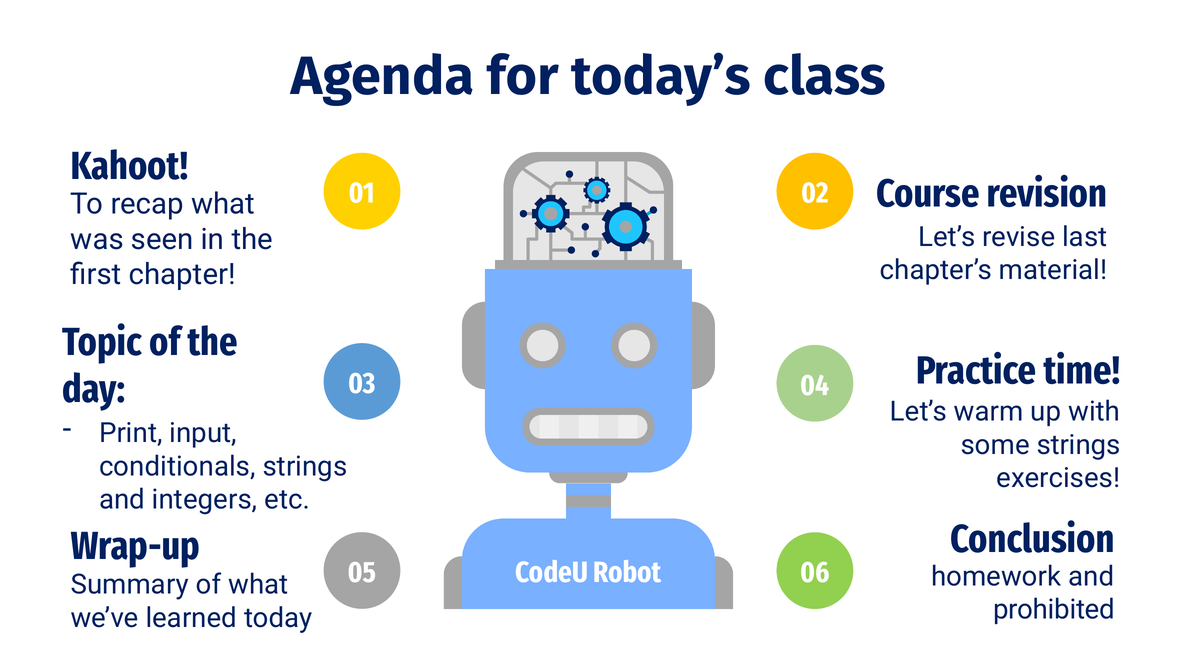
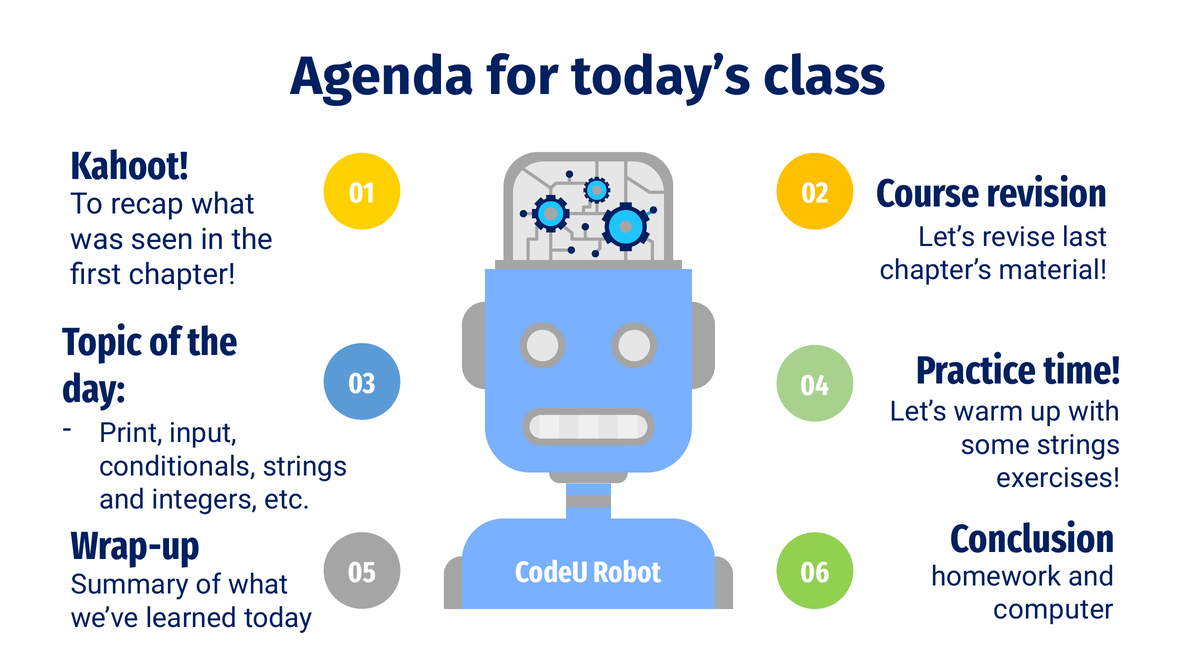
prohibited: prohibited -> computer
